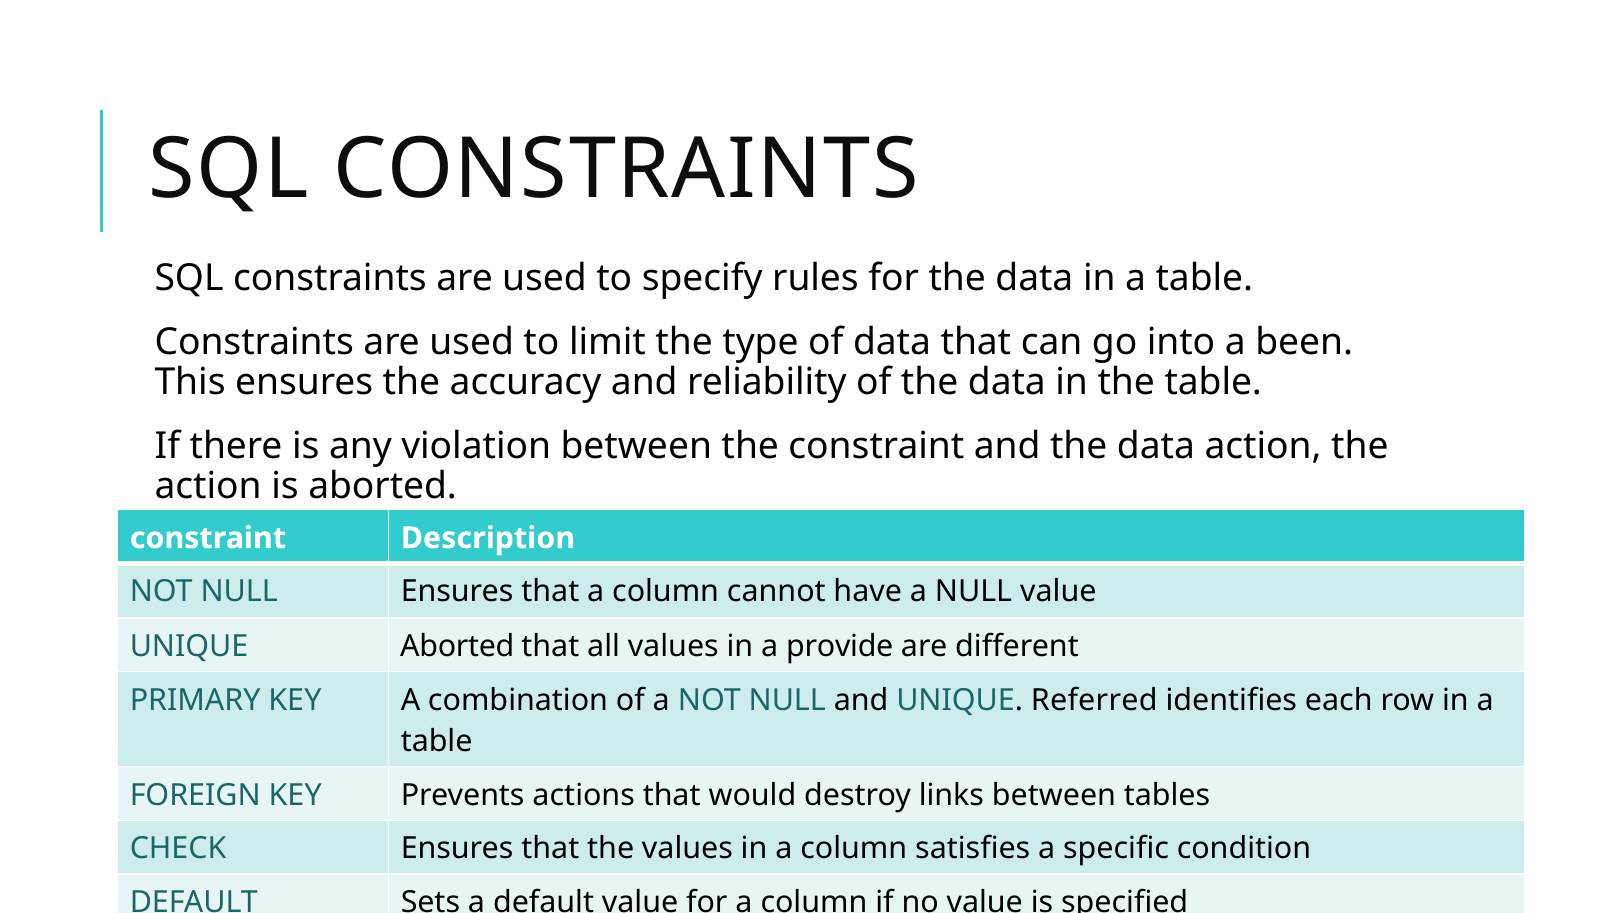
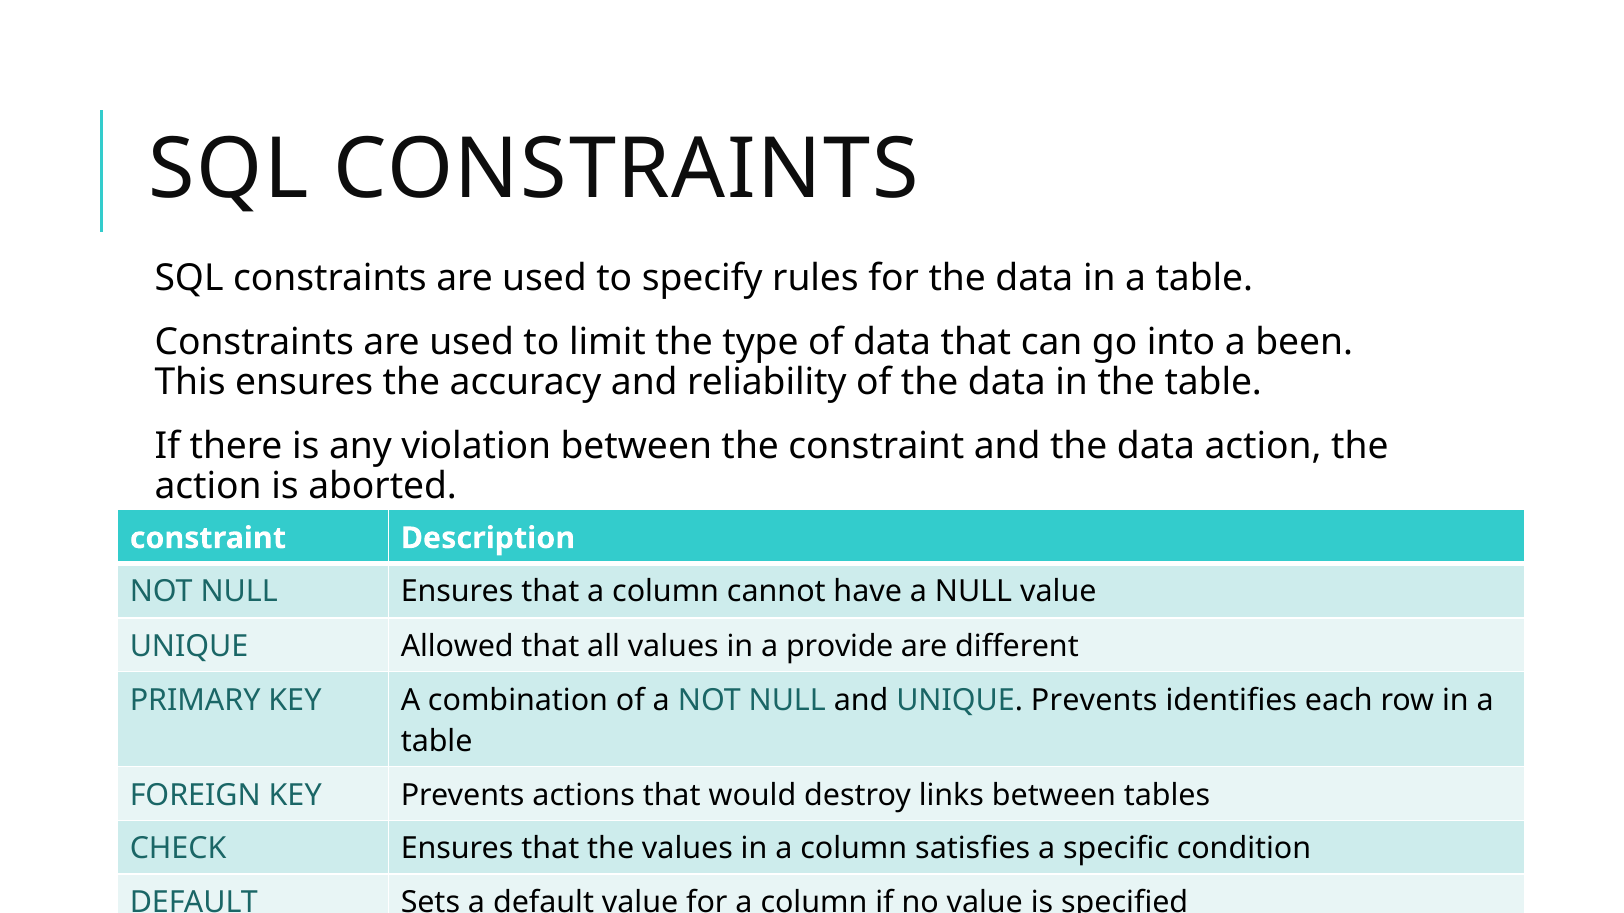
UNIQUE Aborted: Aborted -> Allowed
UNIQUE Referred: Referred -> Prevents
